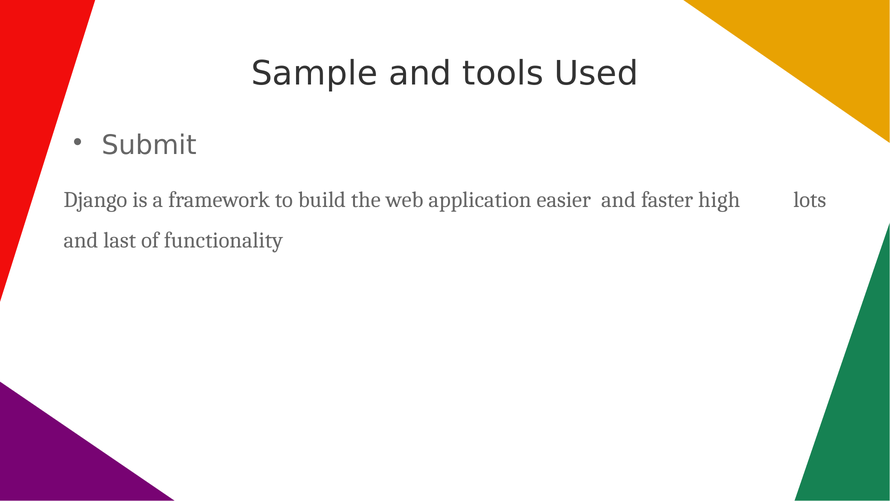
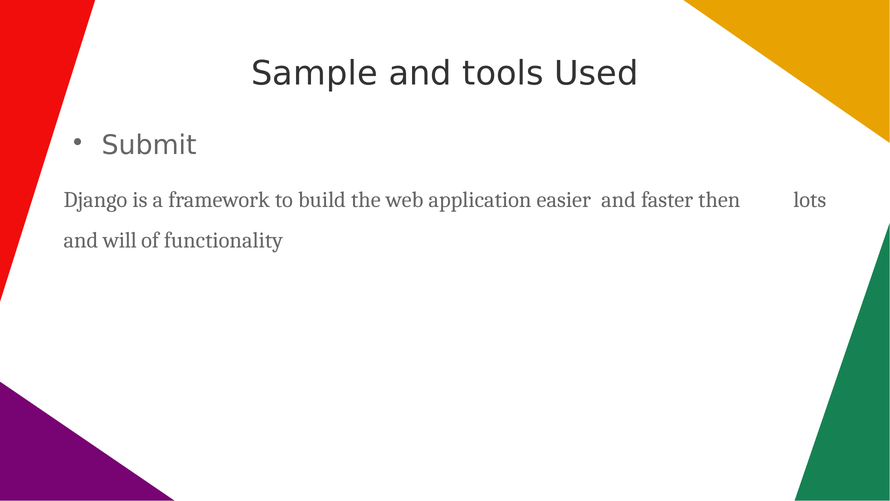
high: high -> then
last: last -> will
